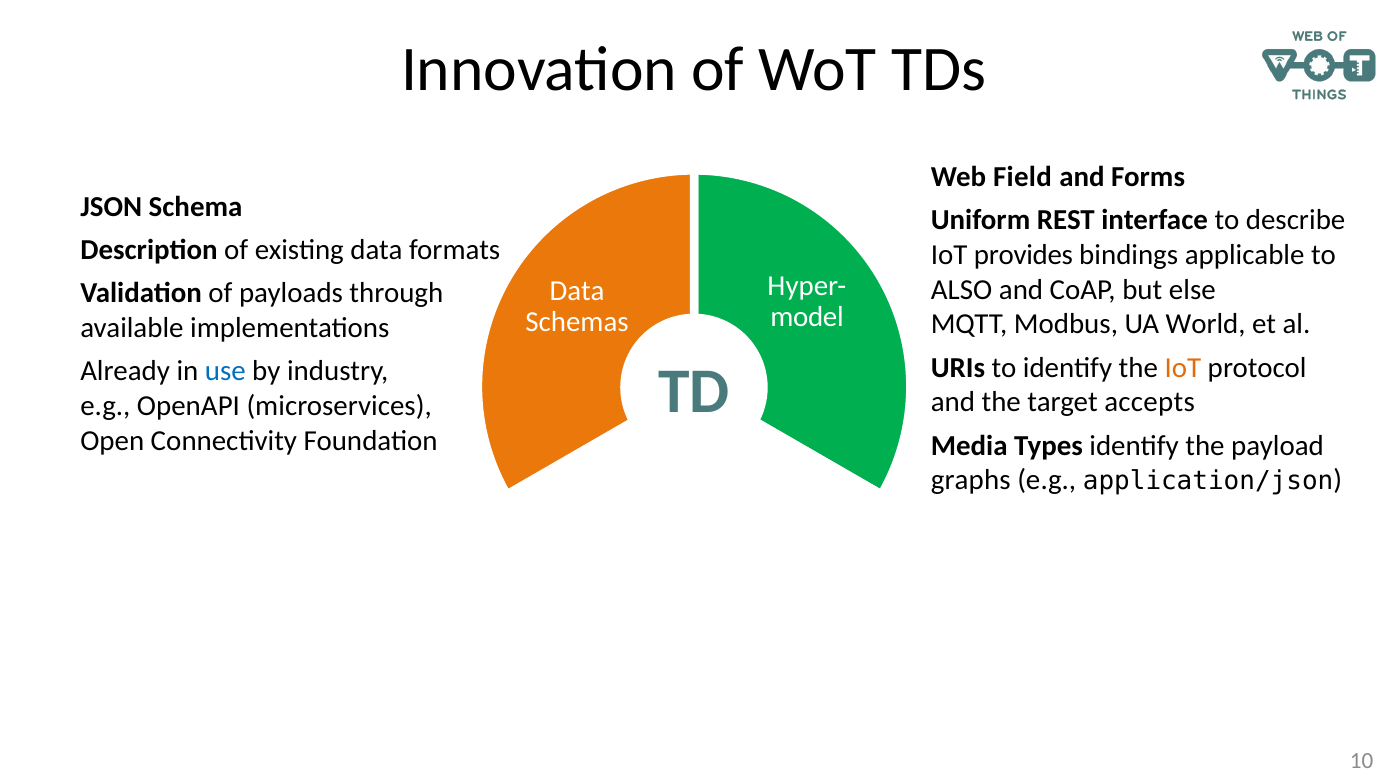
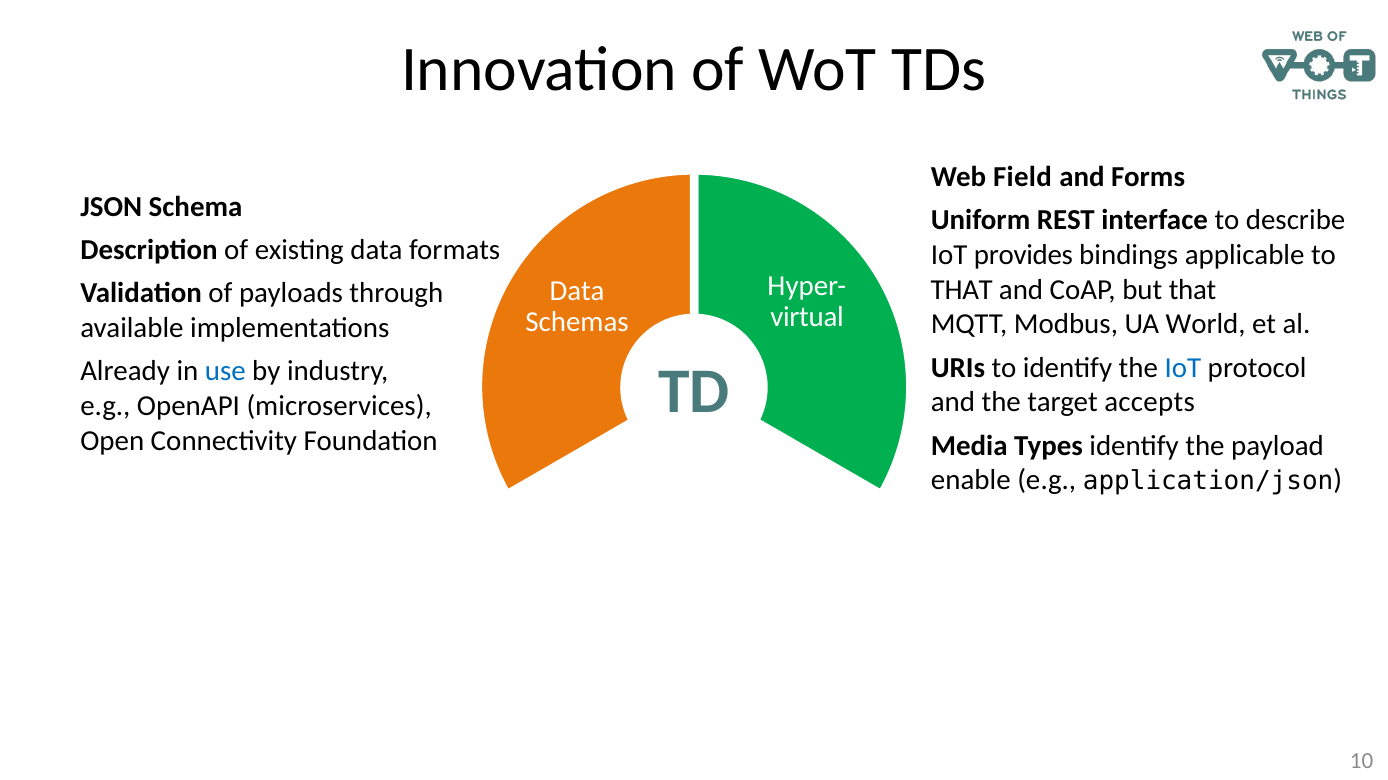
ALSO at (962, 290): ALSO -> THAT
but else: else -> that
model: model -> virtual
IoT at (1183, 368) colour: orange -> blue
graphs: graphs -> enable
